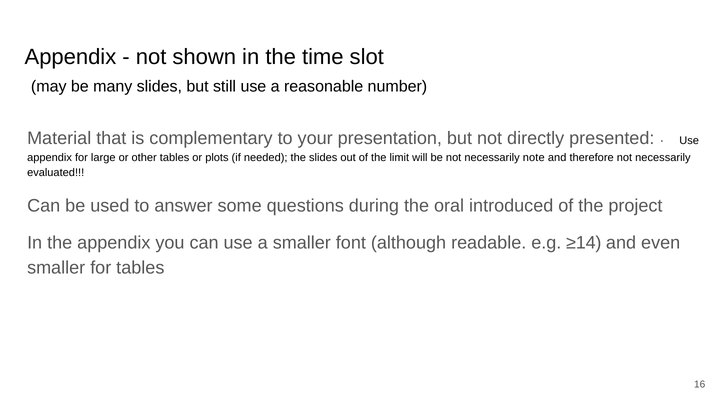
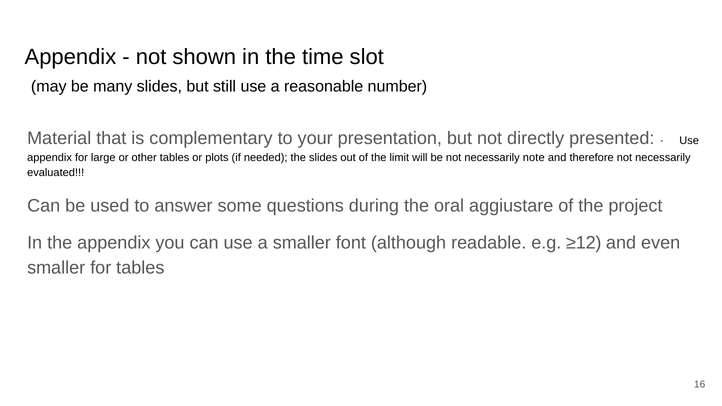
introduced: introduced -> aggiustare
≥14: ≥14 -> ≥12
